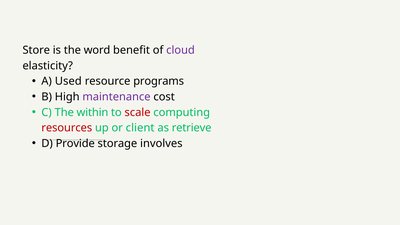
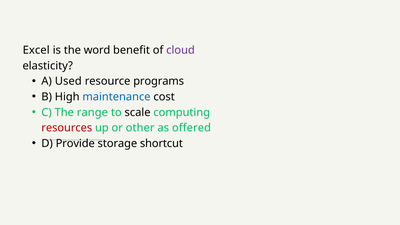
Store: Store -> Excel
maintenance colour: purple -> blue
within: within -> range
scale colour: red -> black
client: client -> other
retrieve: retrieve -> offered
involves: involves -> shortcut
